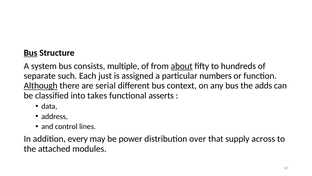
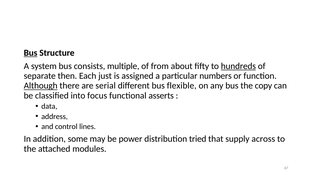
about underline: present -> none
hundreds underline: none -> present
such: such -> then
context: context -> flexible
adds: adds -> copy
takes: takes -> focus
every: every -> some
over: over -> tried
